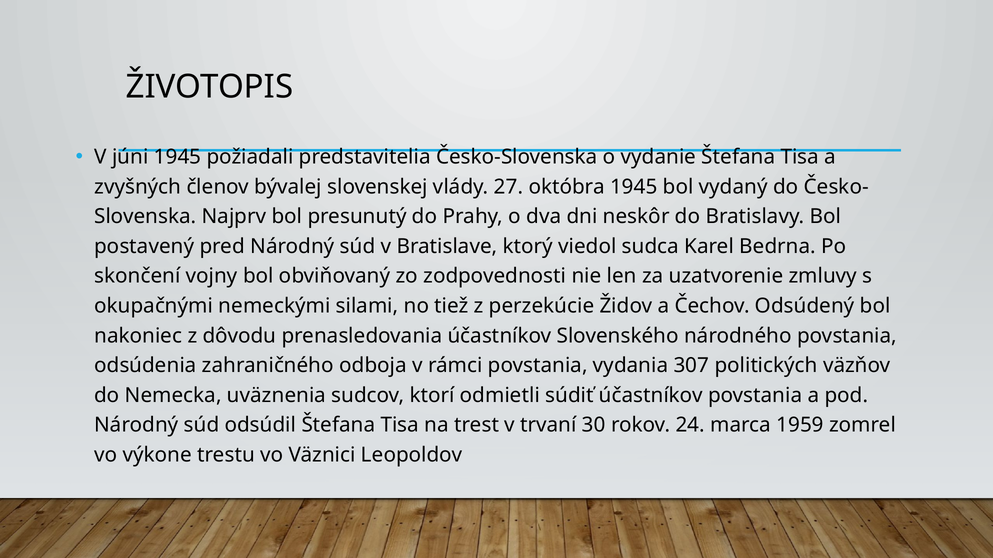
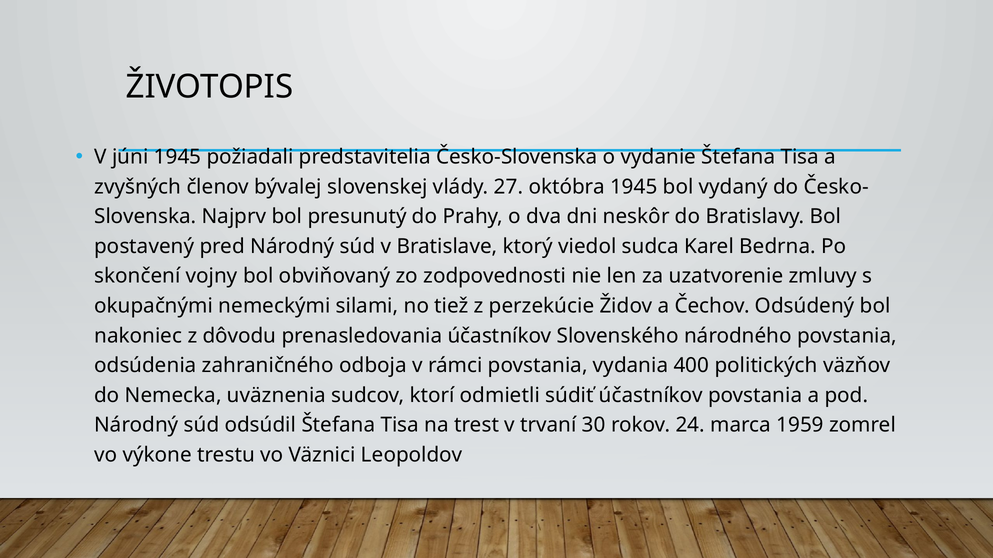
307: 307 -> 400
